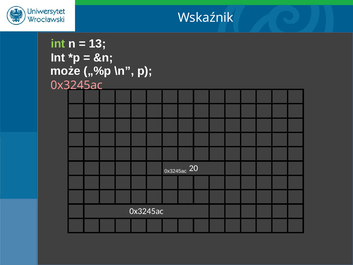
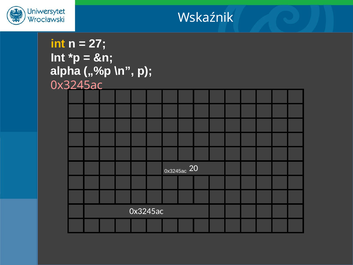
int at (58, 44) colour: light green -> yellow
13: 13 -> 27
może: może -> alpha
